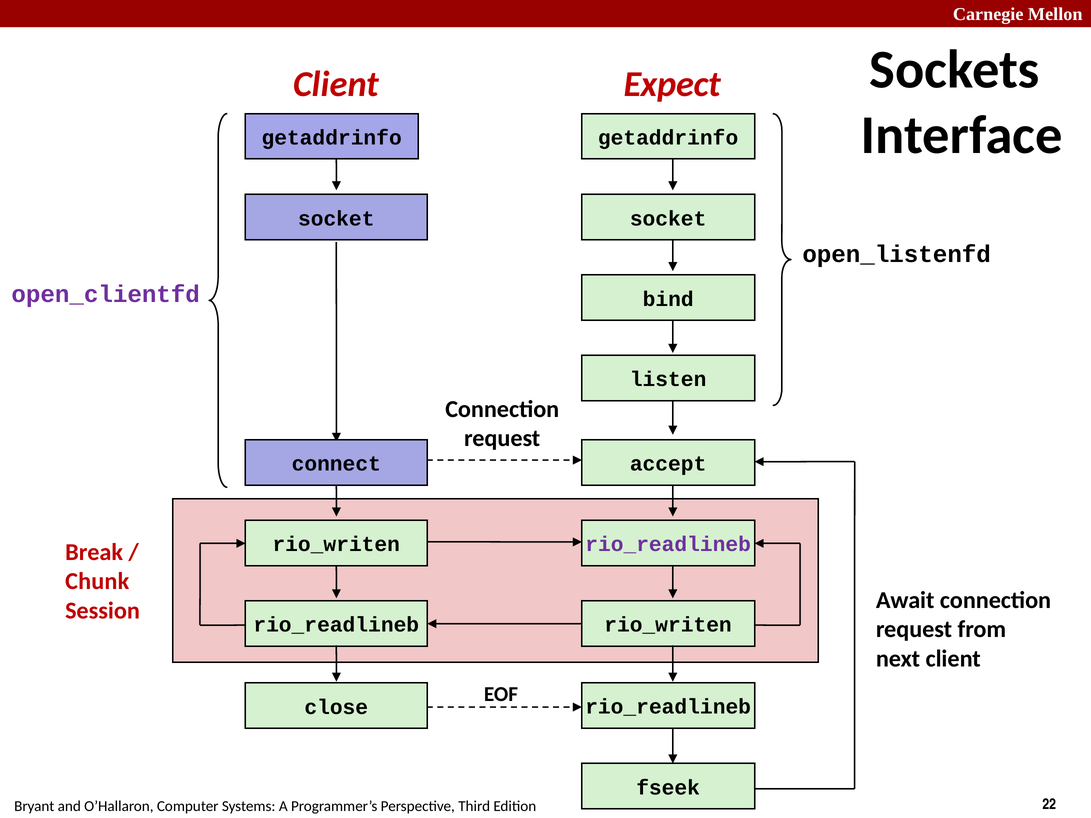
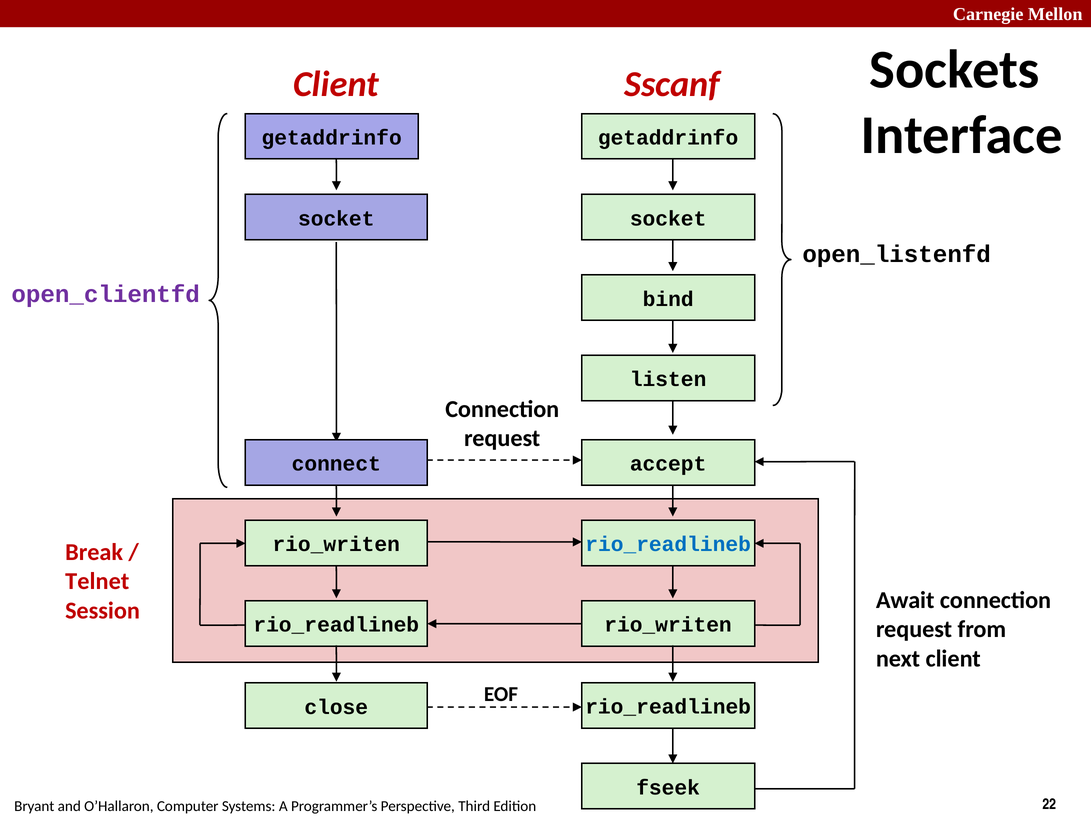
Expect: Expect -> Sscanf
rio_readlineb at (668, 545) colour: purple -> blue
Chunk: Chunk -> Telnet
